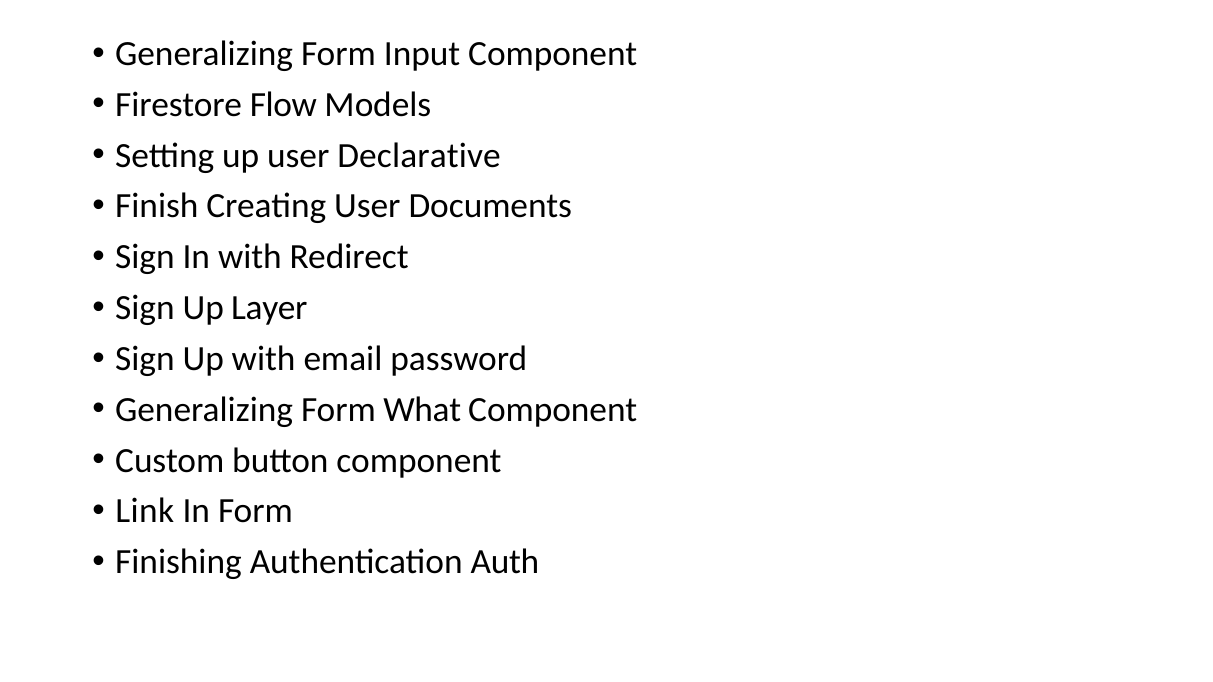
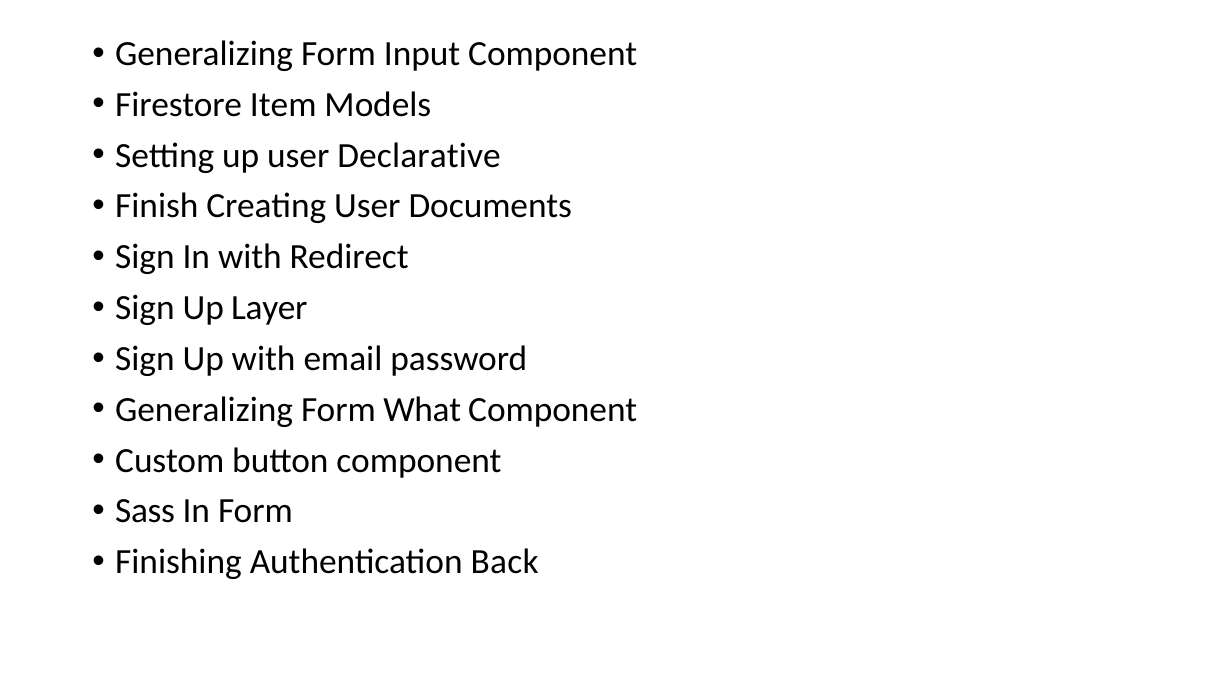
Flow: Flow -> Item
Link: Link -> Sass
Auth: Auth -> Back
